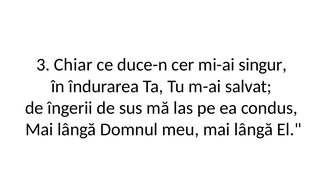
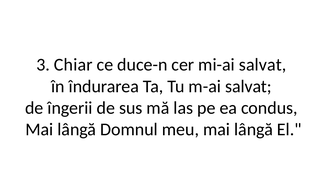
mi-ai singur: singur -> salvat
